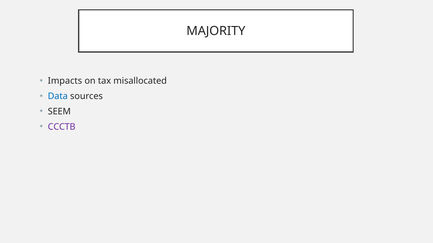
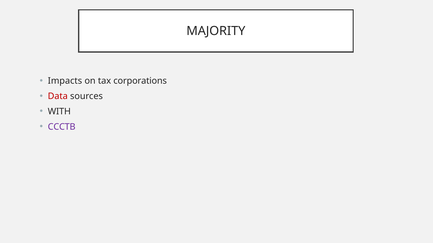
misallocated: misallocated -> corporations
Data colour: blue -> red
SEEM: SEEM -> WITH
